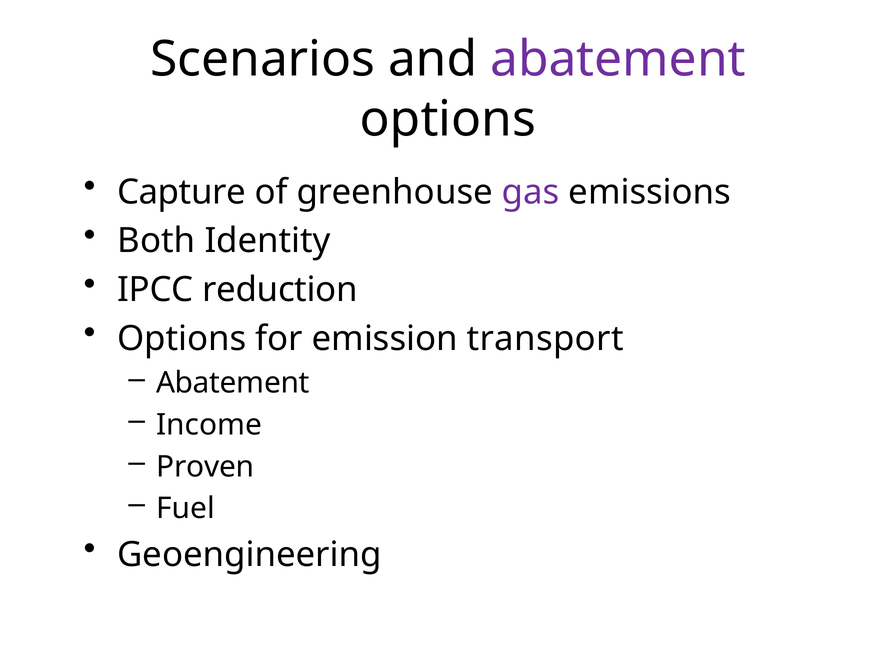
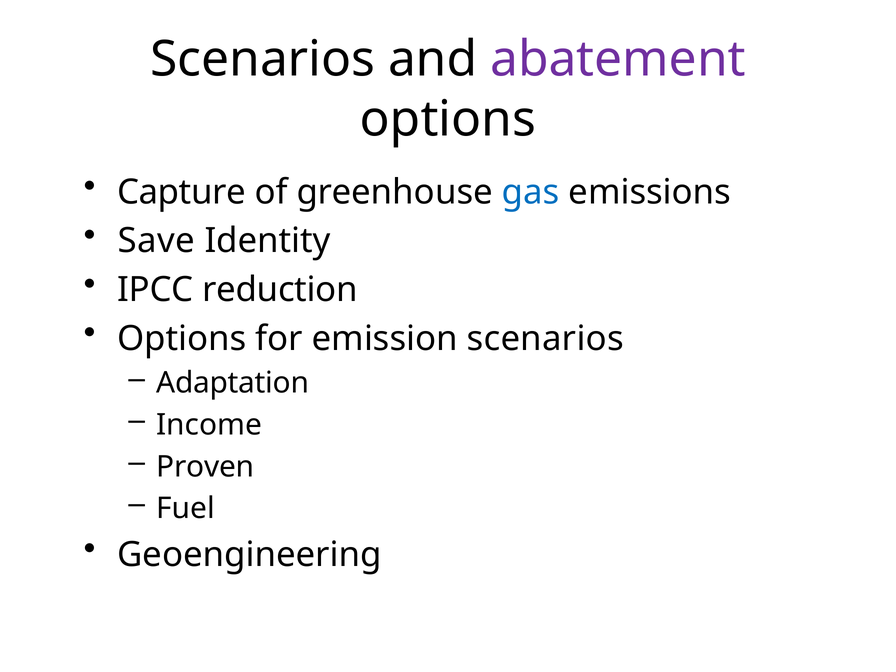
gas colour: purple -> blue
Both: Both -> Save
emission transport: transport -> scenarios
Abatement at (233, 383): Abatement -> Adaptation
